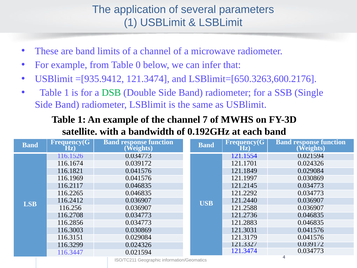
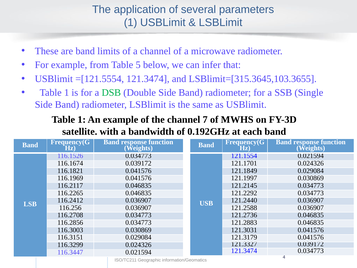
0: 0 -> 5
=[935.9412: =[935.9412 -> =[121.5554
LSBlimit=[650.3263,600.2176: LSBlimit=[650.3263,600.2176 -> LSBlimit=[315.3645,103.3655
